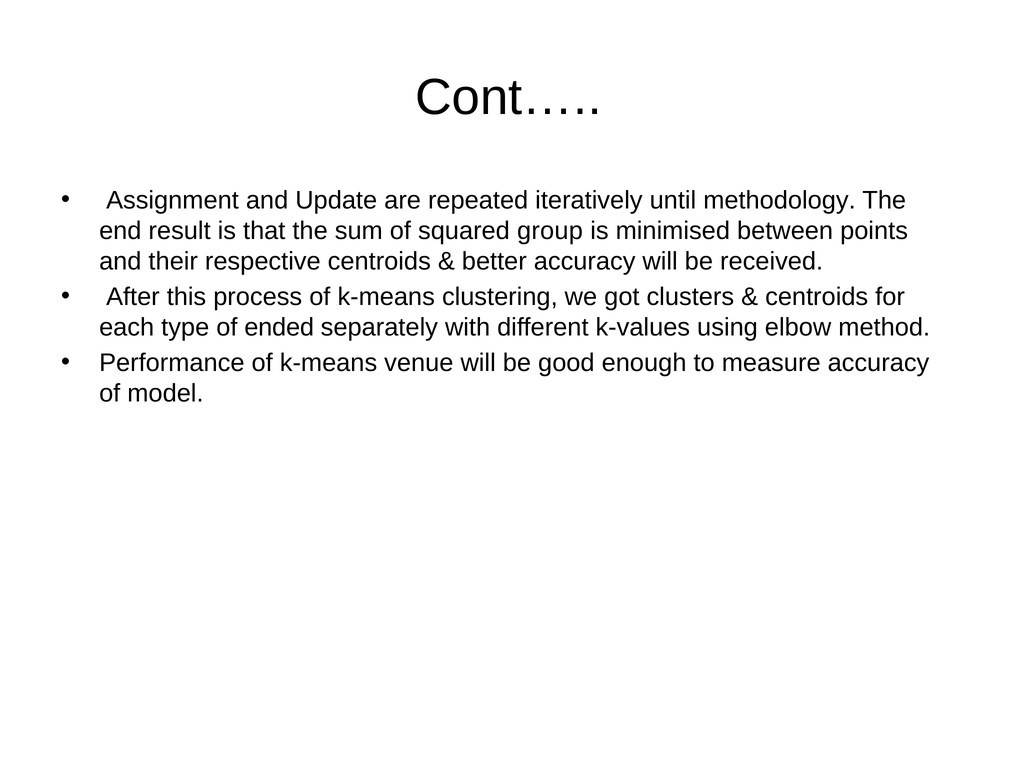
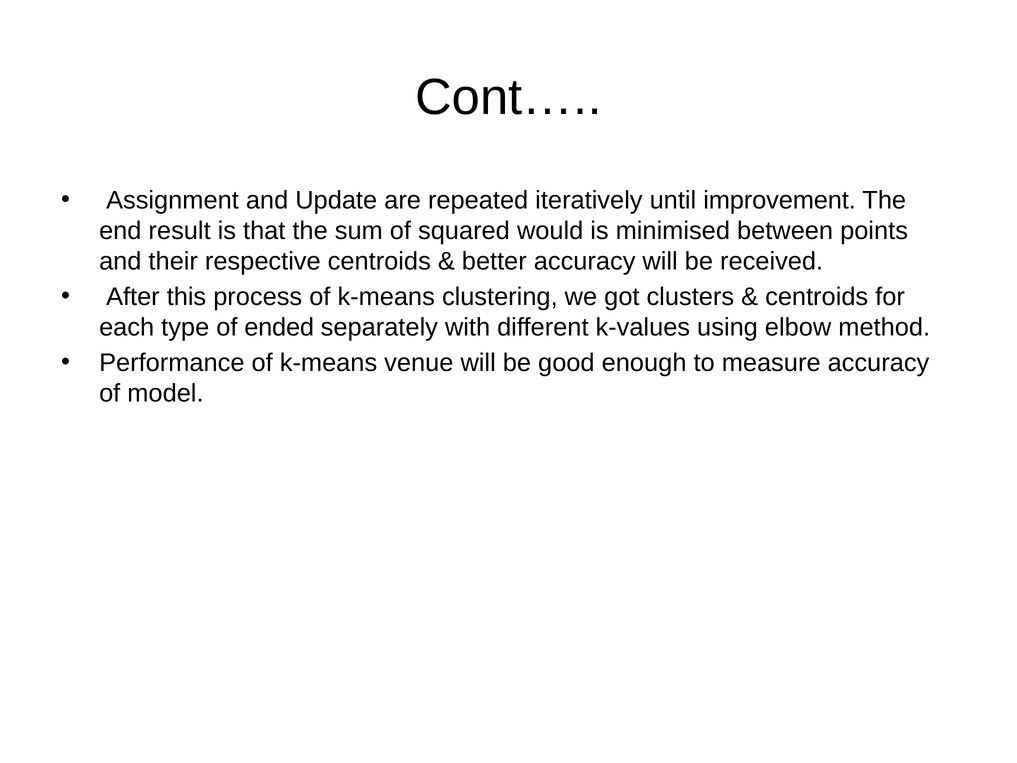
methodology: methodology -> improvement
group: group -> would
